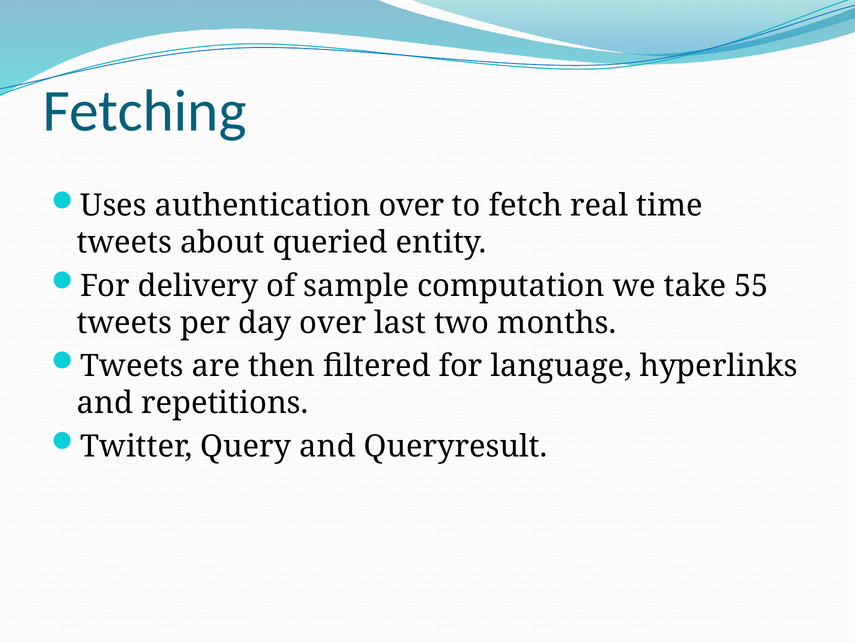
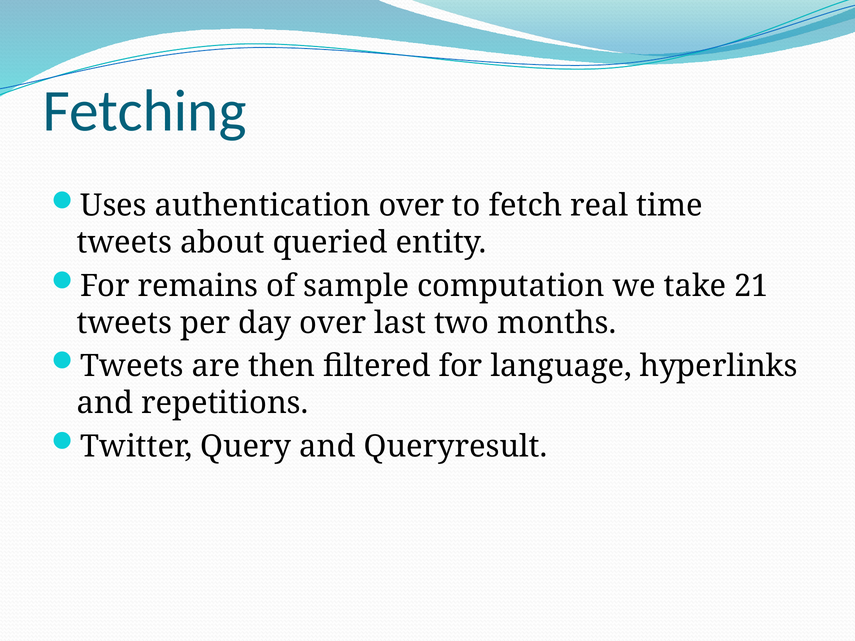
delivery: delivery -> remains
55: 55 -> 21
